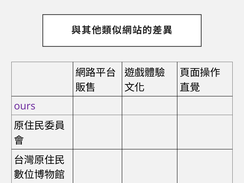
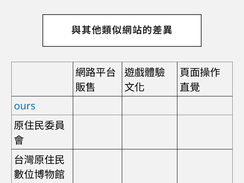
ours colour: purple -> blue
